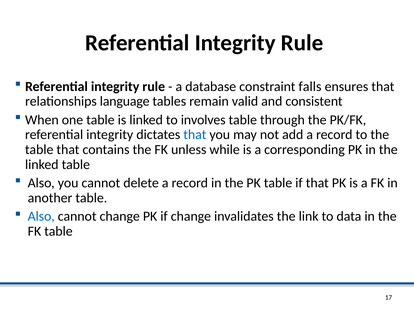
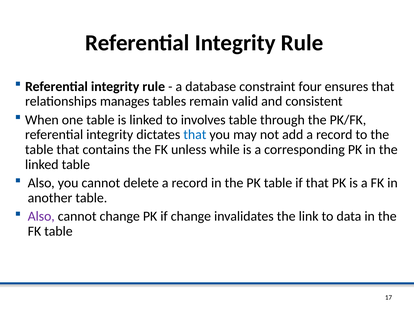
falls: falls -> four
language: language -> manages
Also at (41, 216) colour: blue -> purple
